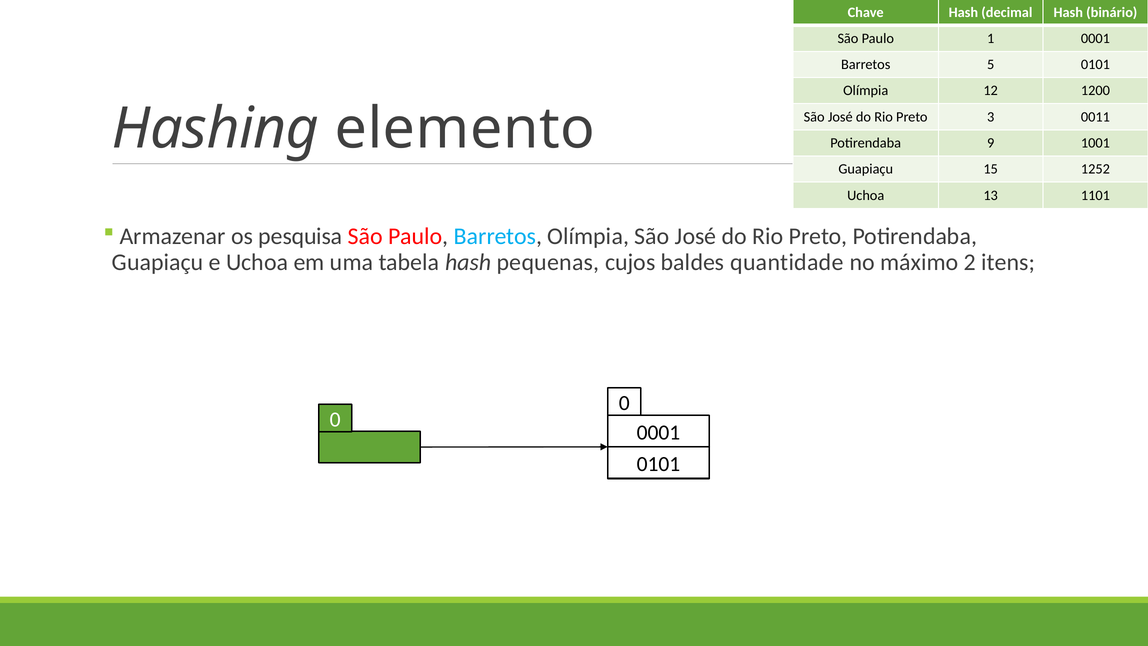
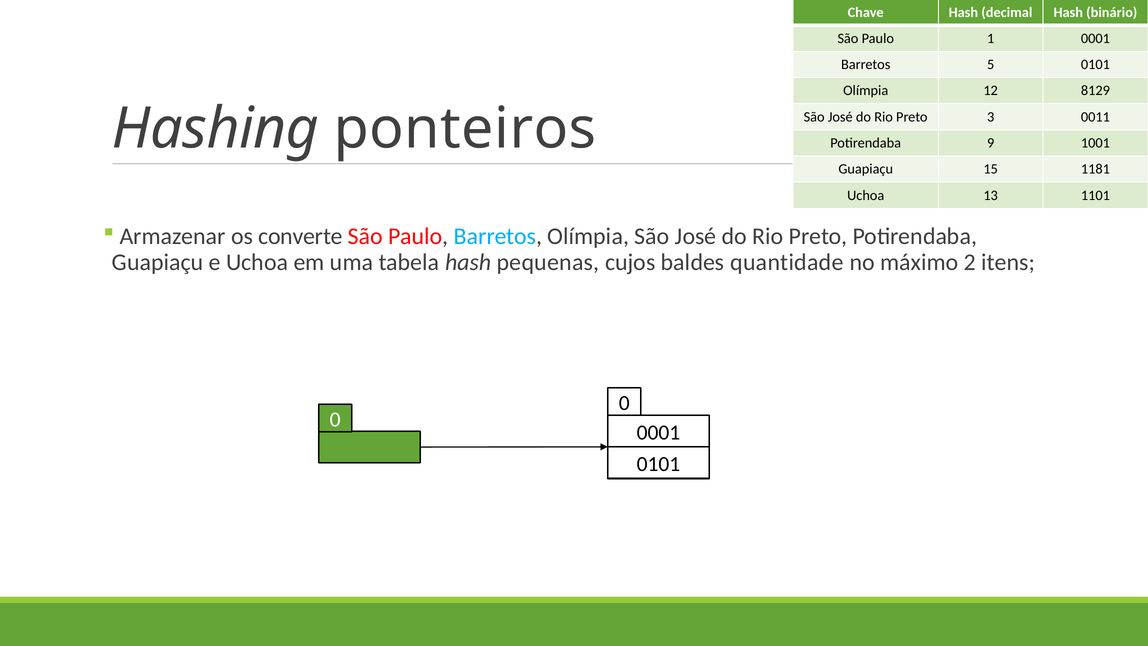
1200: 1200 -> 8129
elemento: elemento -> ponteiros
1252: 1252 -> 1181
pesquisa: pesquisa -> converte
